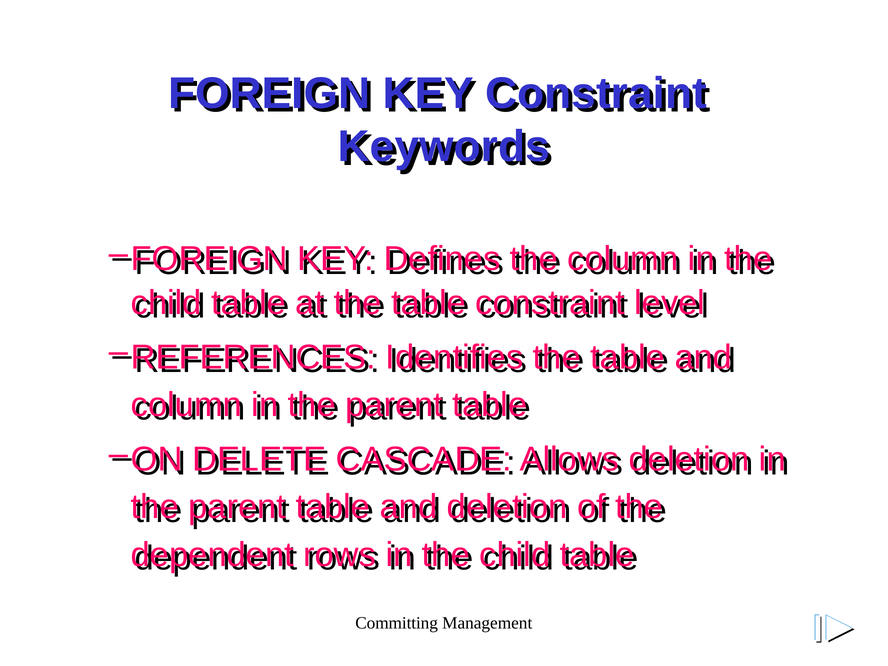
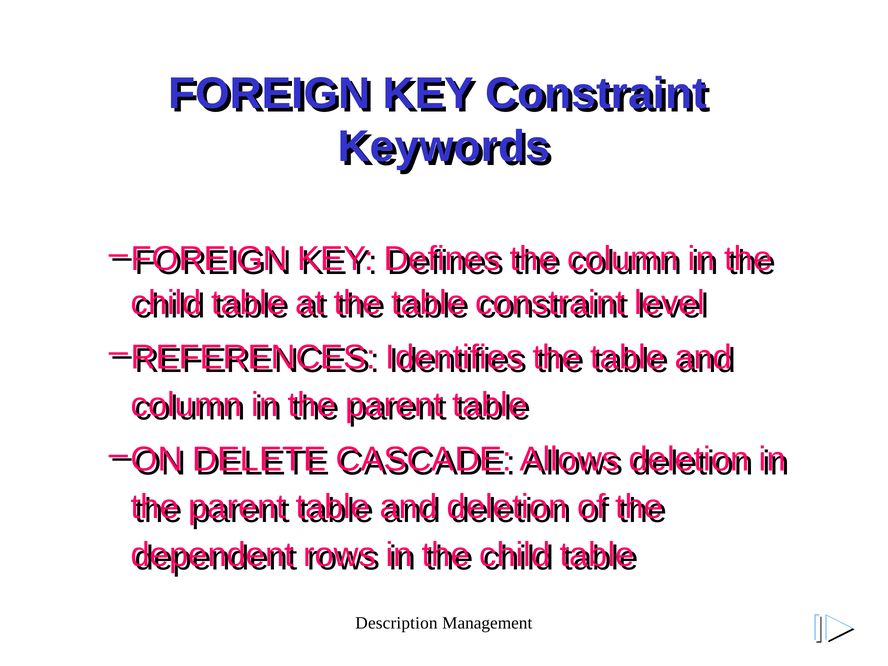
Committing: Committing -> Description
